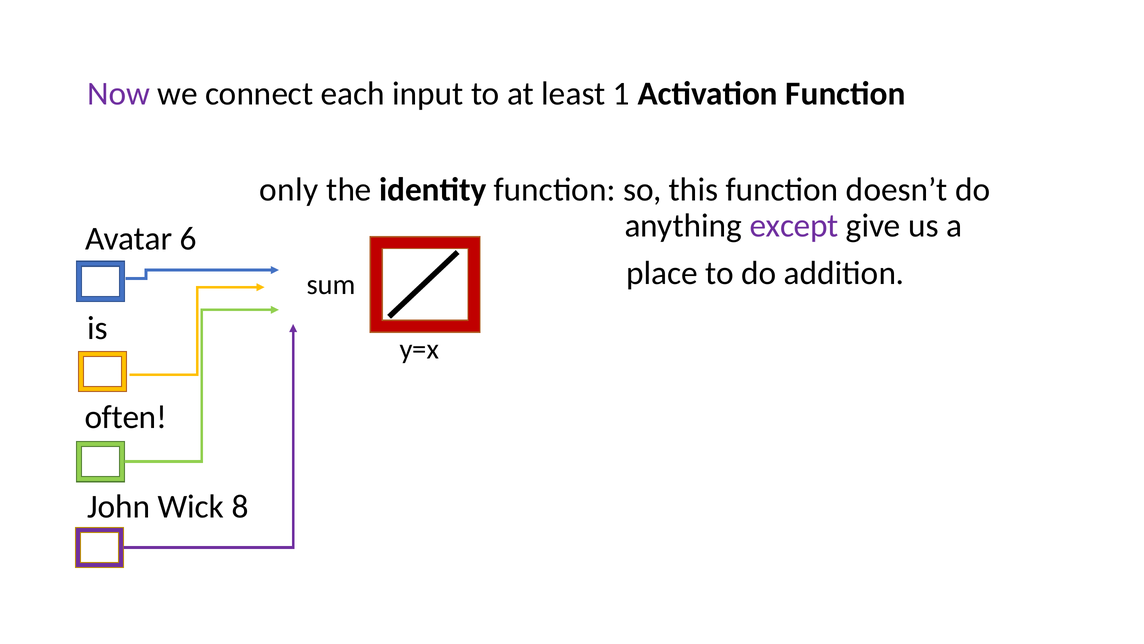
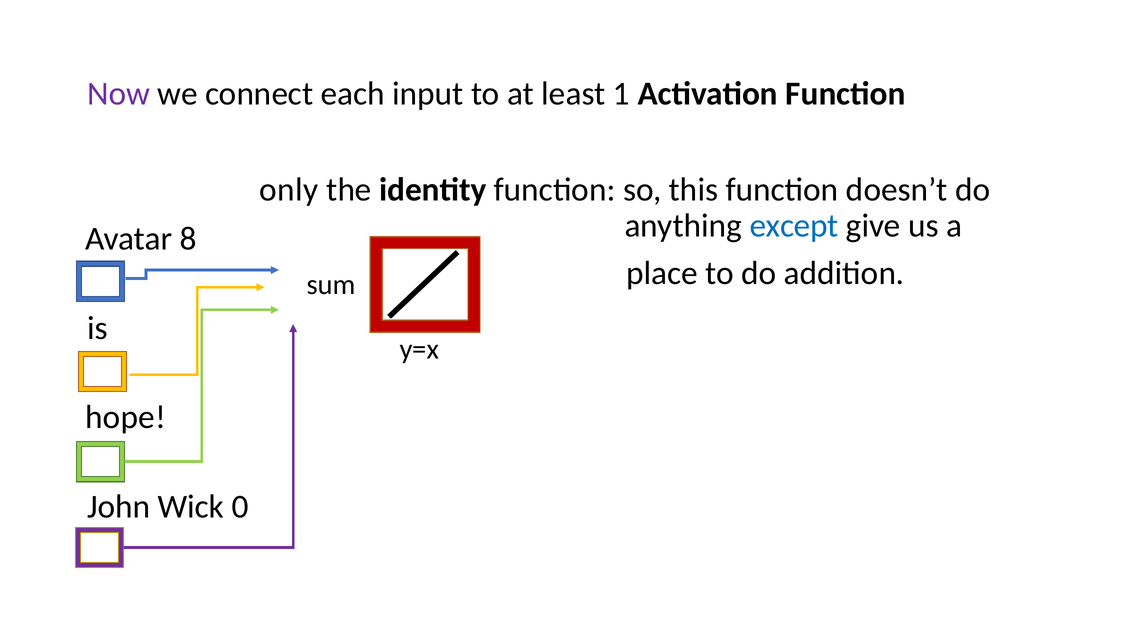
except colour: purple -> blue
6: 6 -> 8
often: often -> hope
8: 8 -> 0
